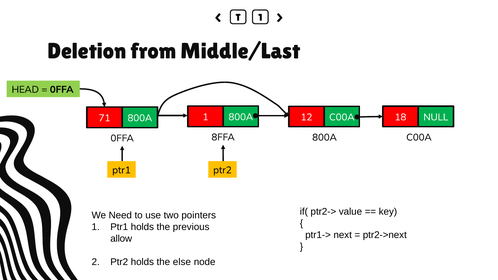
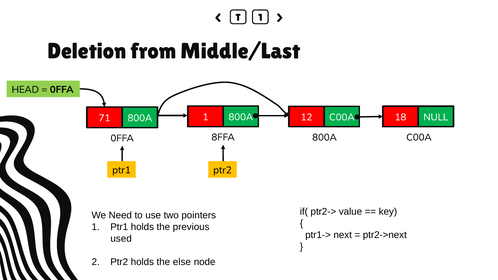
allow: allow -> used
